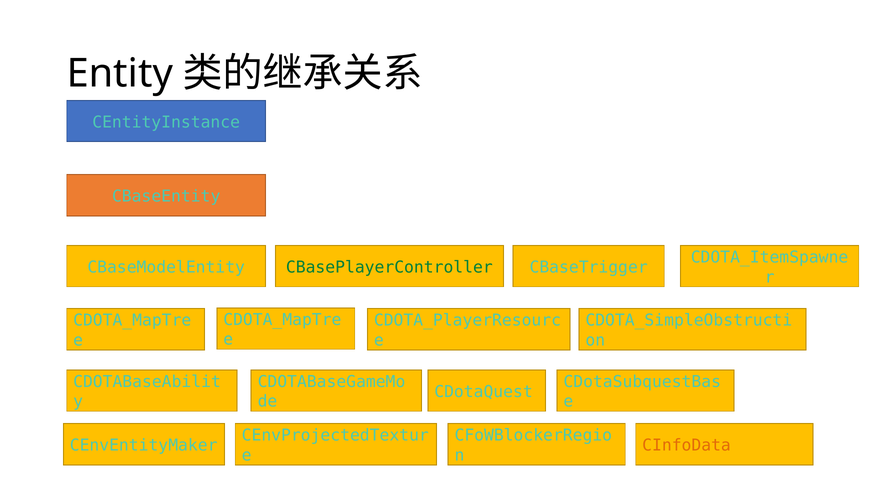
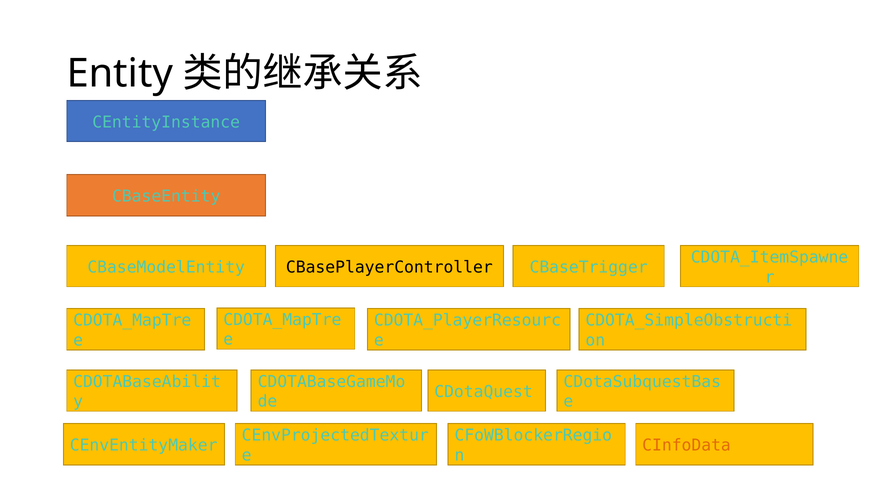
CBasePlayerController colour: green -> black
